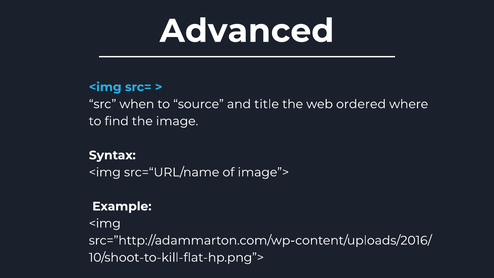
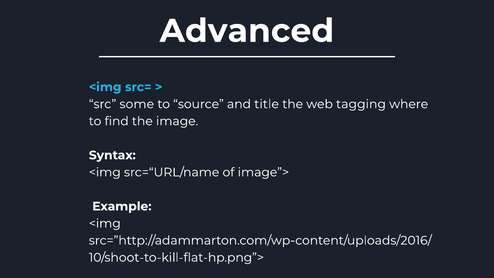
when: when -> some
ordered: ordered -> tagging
